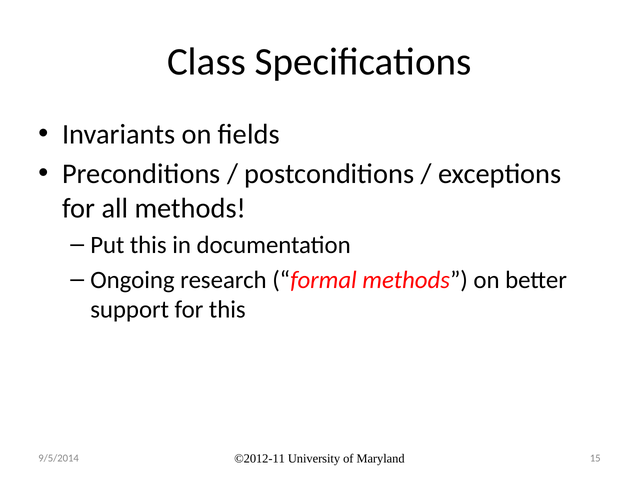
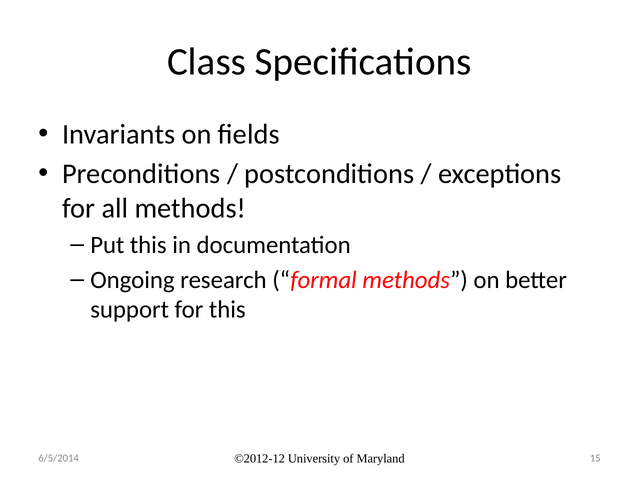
©2012-11: ©2012-11 -> ©2012-12
9/5/2014: 9/5/2014 -> 6/5/2014
